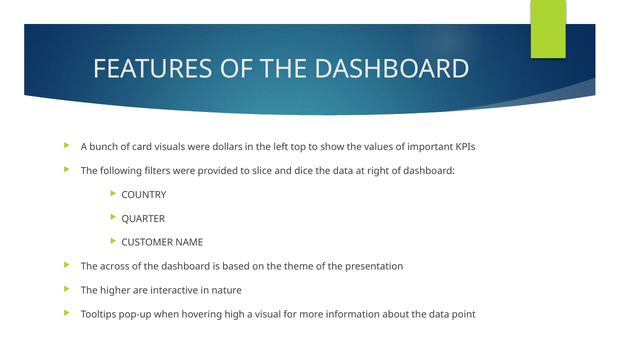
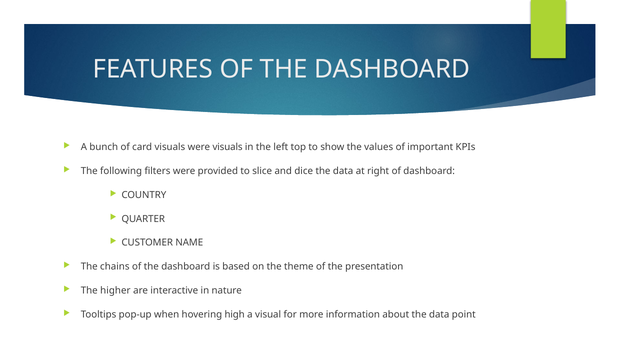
were dollars: dollars -> visuals
across: across -> chains
